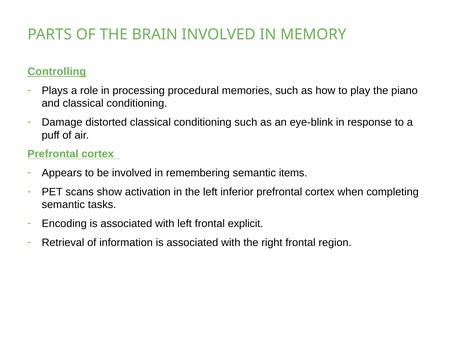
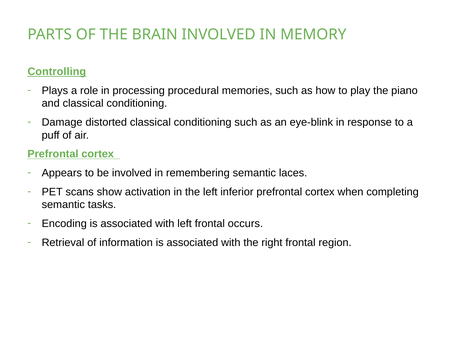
items: items -> laces
explicit: explicit -> occurs
